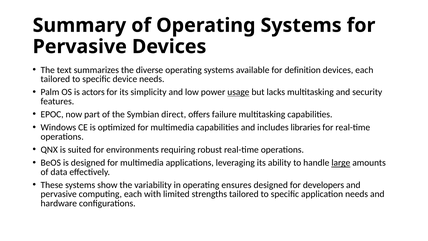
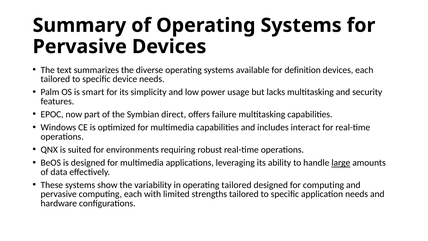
actors: actors -> smart
usage underline: present -> none
libraries: libraries -> interact
operating ensures: ensures -> tailored
for developers: developers -> computing
